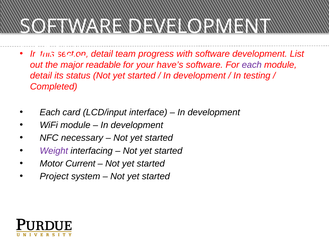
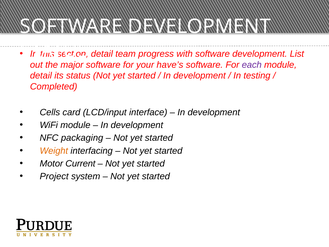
readable at (103, 65): readable -> software
Each at (50, 112): Each -> Cells
necessary: necessary -> packaging
Weight colour: purple -> orange
